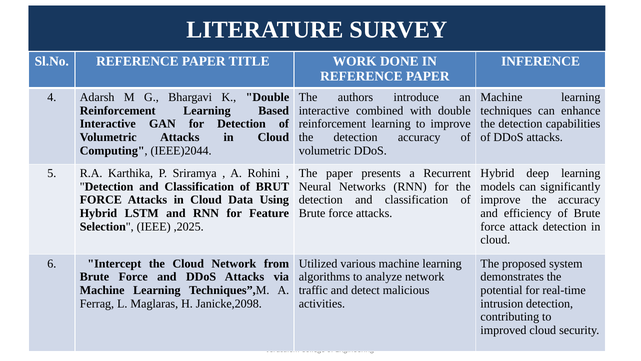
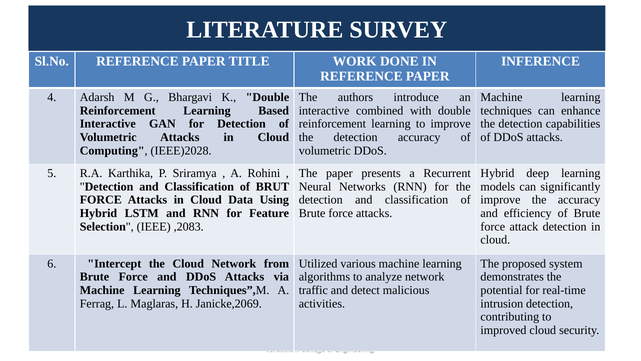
IEEE)2044: IEEE)2044 -> IEEE)2028
,2025: ,2025 -> ,2083
Janicke,2098: Janicke,2098 -> Janicke,2069
